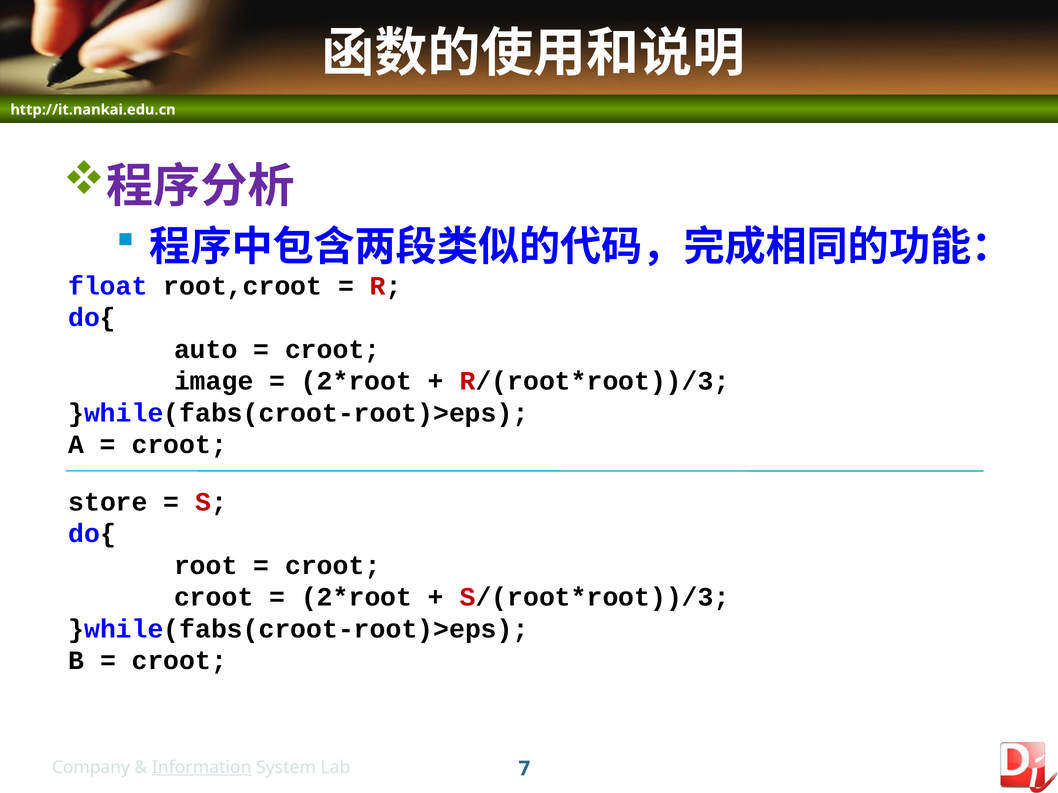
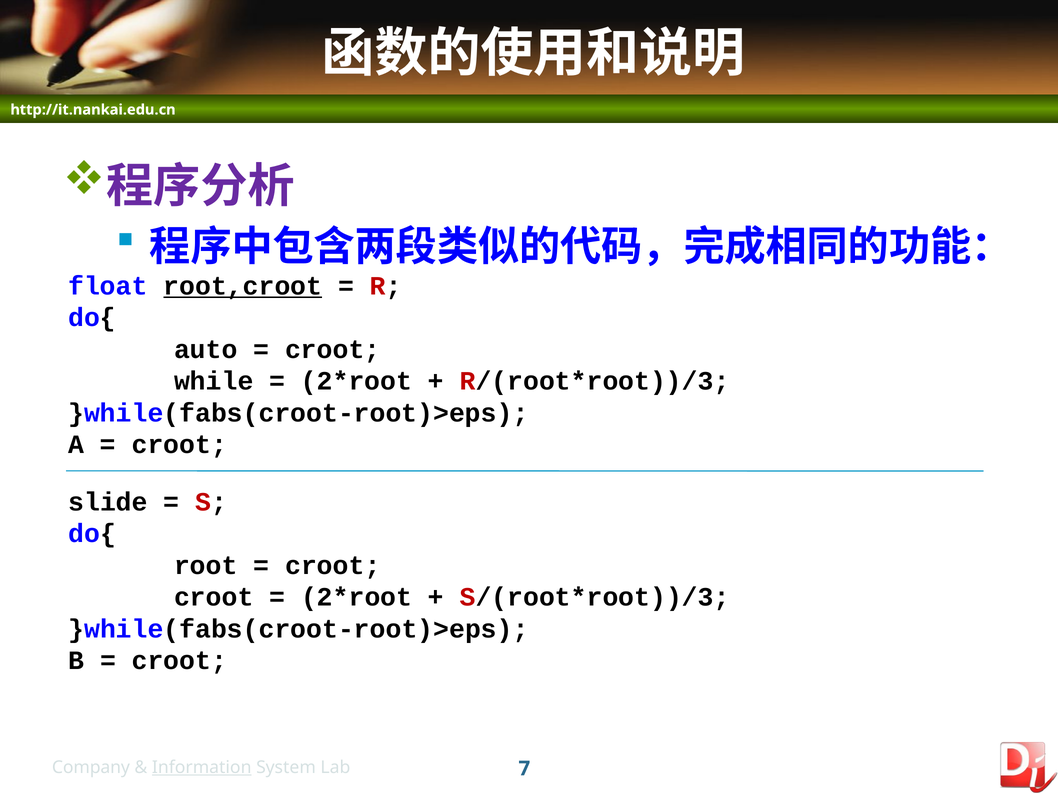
root,croot underline: none -> present
image: image -> while
store: store -> slide
